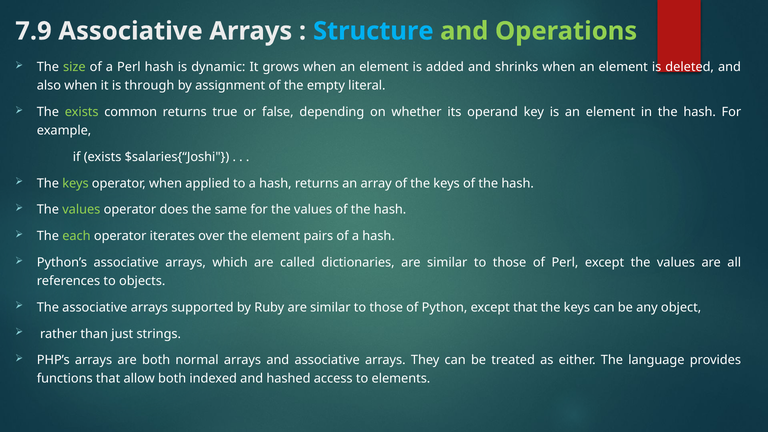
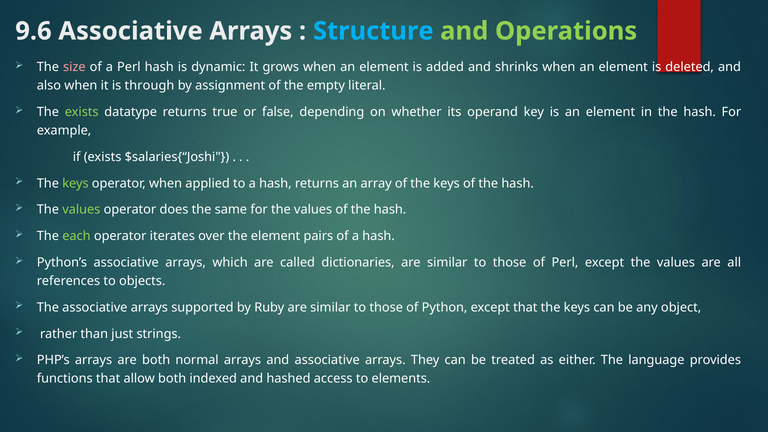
7.9: 7.9 -> 9.6
size colour: light green -> pink
common: common -> datatype
